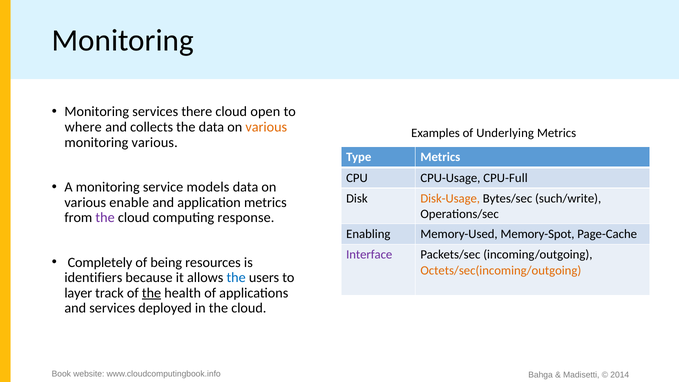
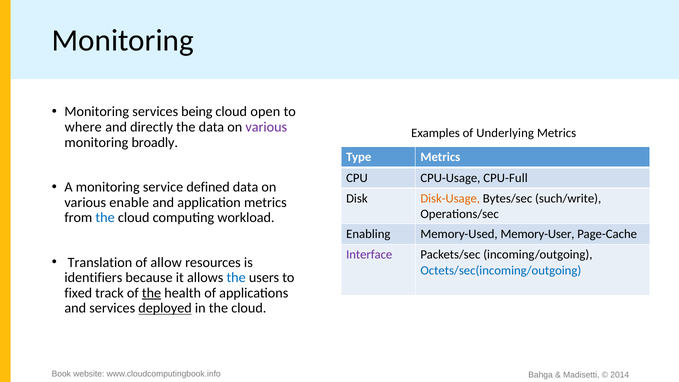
there: there -> being
collects: collects -> directly
various at (266, 127) colour: orange -> purple
monitoring various: various -> broadly
models: models -> defined
the at (105, 218) colour: purple -> blue
response: response -> workload
Memory-Spot: Memory-Spot -> Memory-User
Completely: Completely -> Translation
being: being -> allow
Octets/sec(incoming/outgoing colour: orange -> blue
layer: layer -> fixed
deployed underline: none -> present
